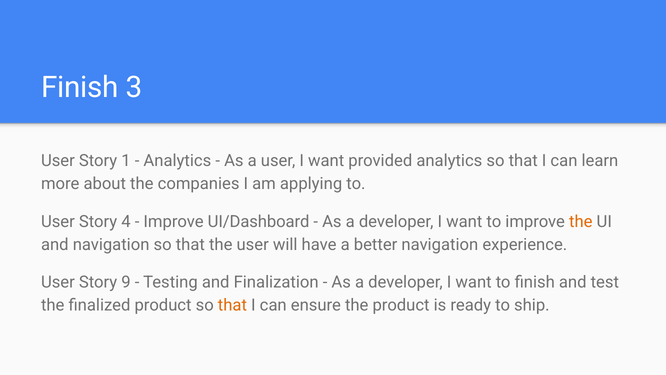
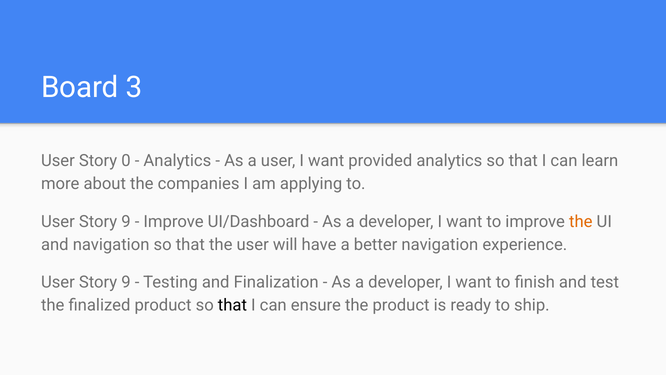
Finish at (80, 87): Finish -> Board
1: 1 -> 0
4 at (126, 221): 4 -> 9
that at (232, 305) colour: orange -> black
